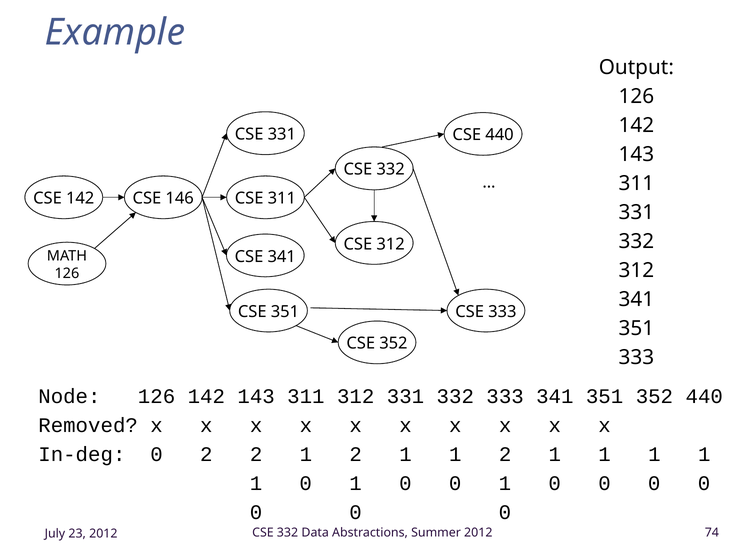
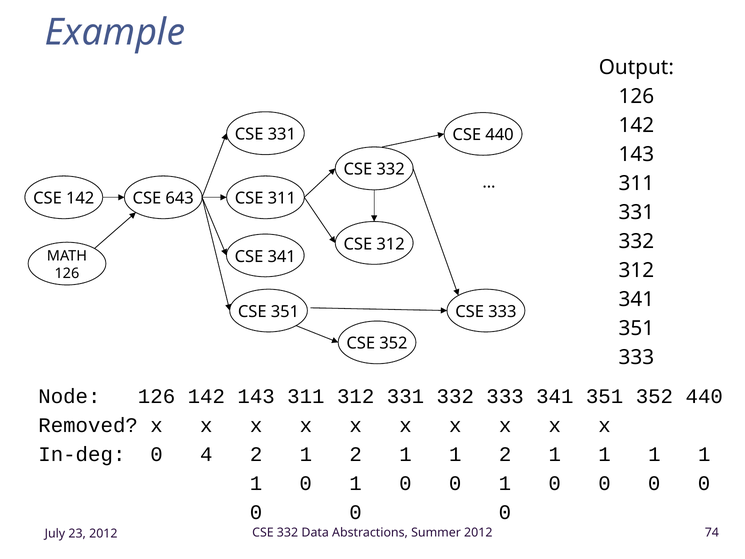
146: 146 -> 643
0 2: 2 -> 4
